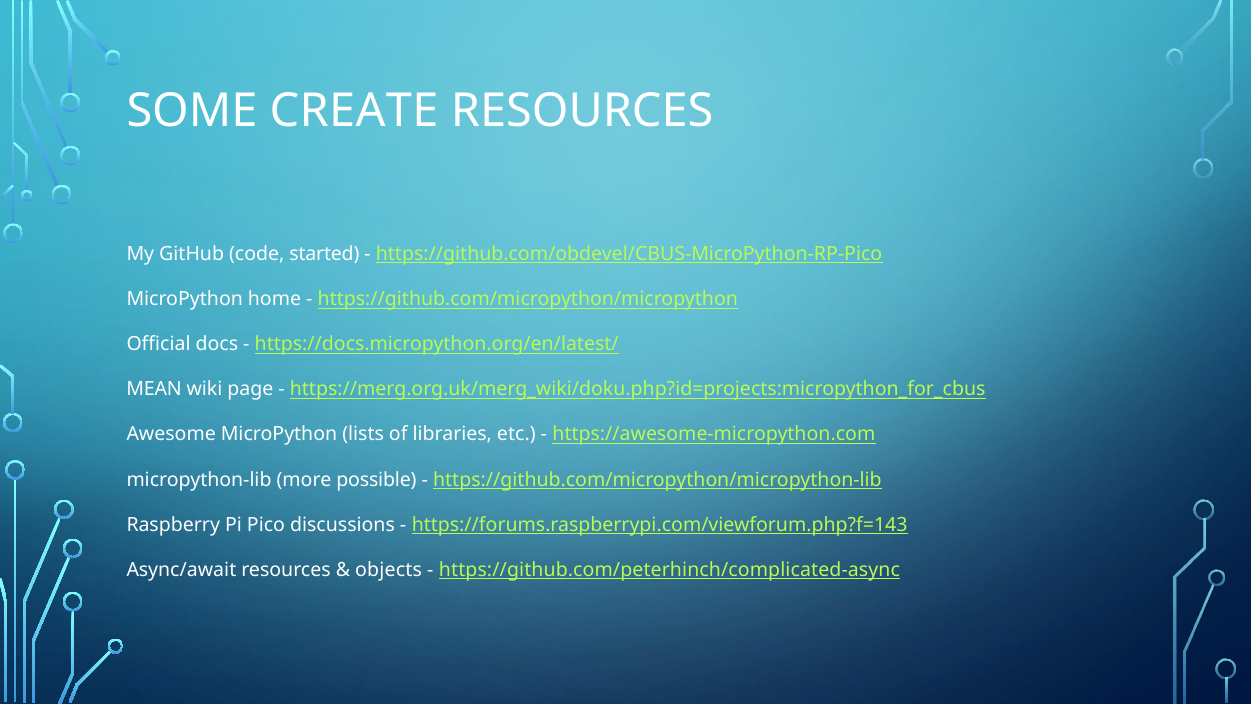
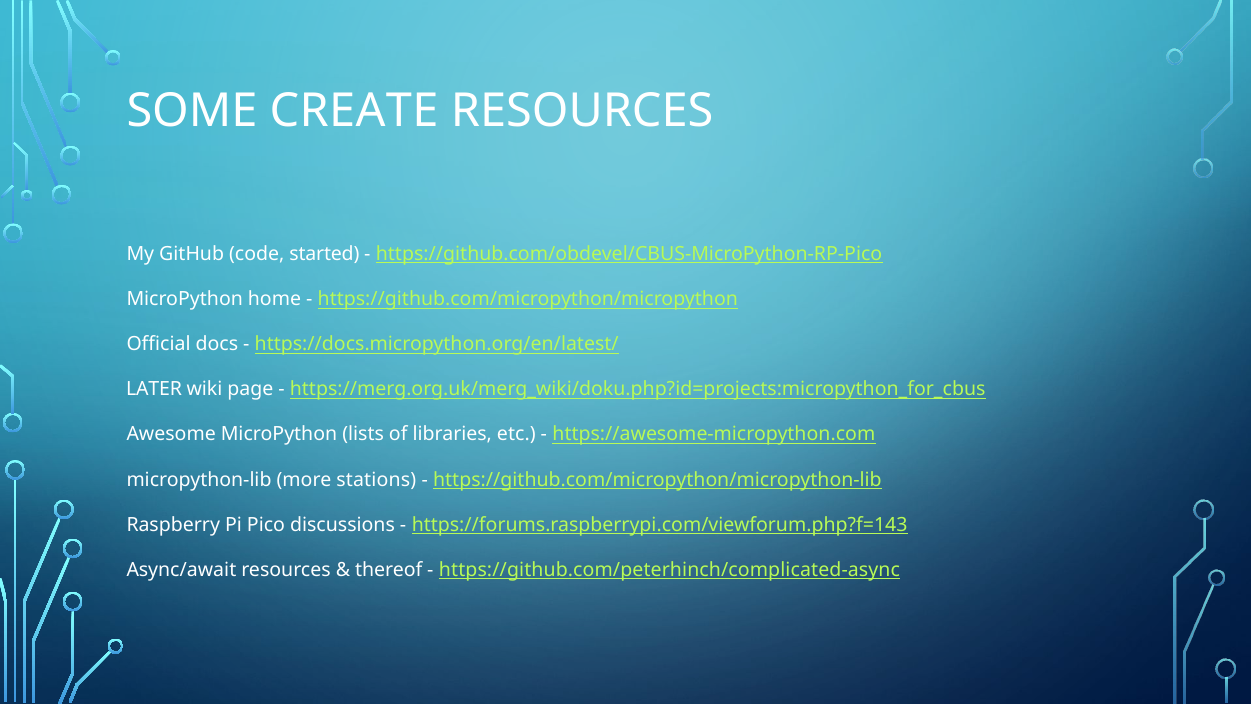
MEAN: MEAN -> LATER
possible: possible -> stations
objects: objects -> thereof
